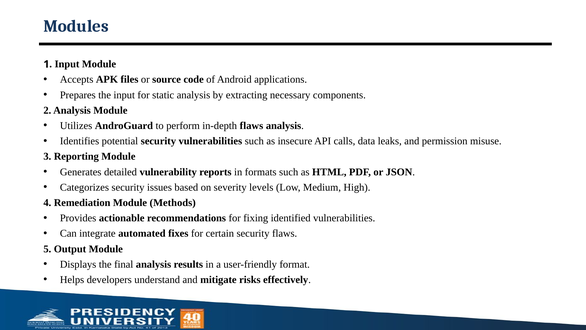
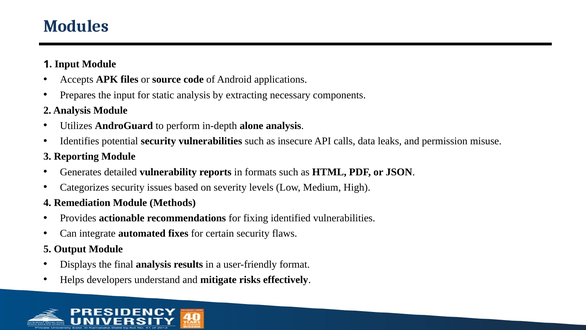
in-depth flaws: flaws -> alone
